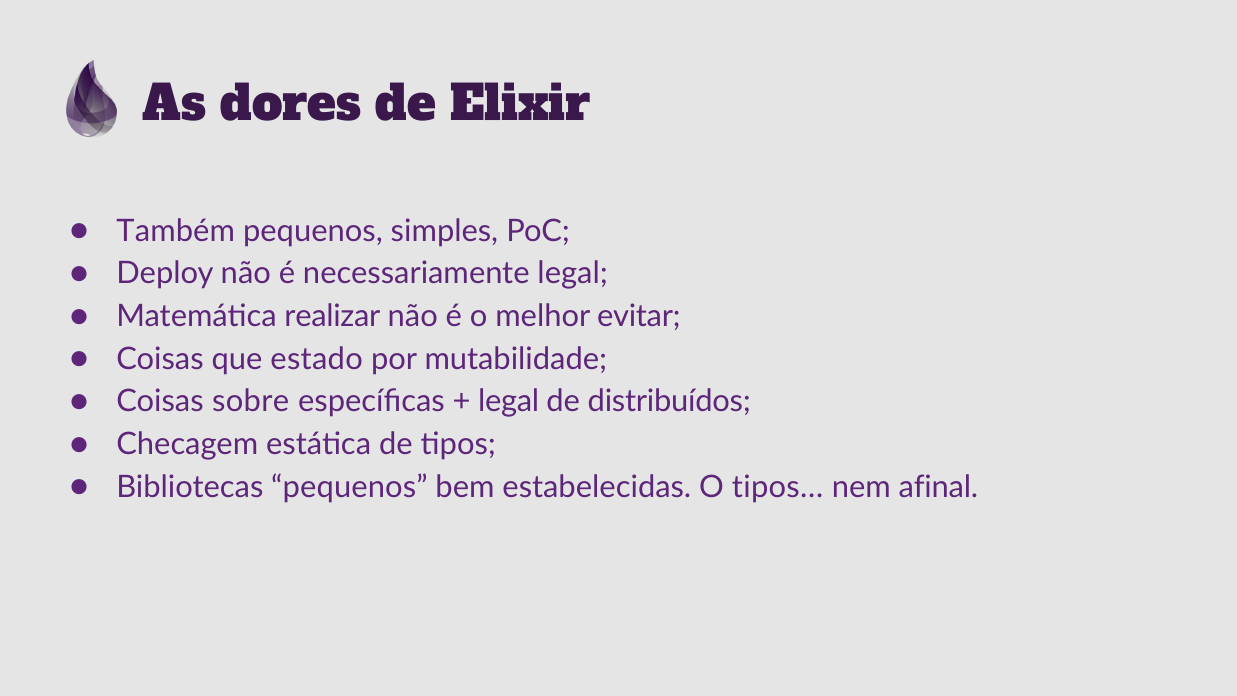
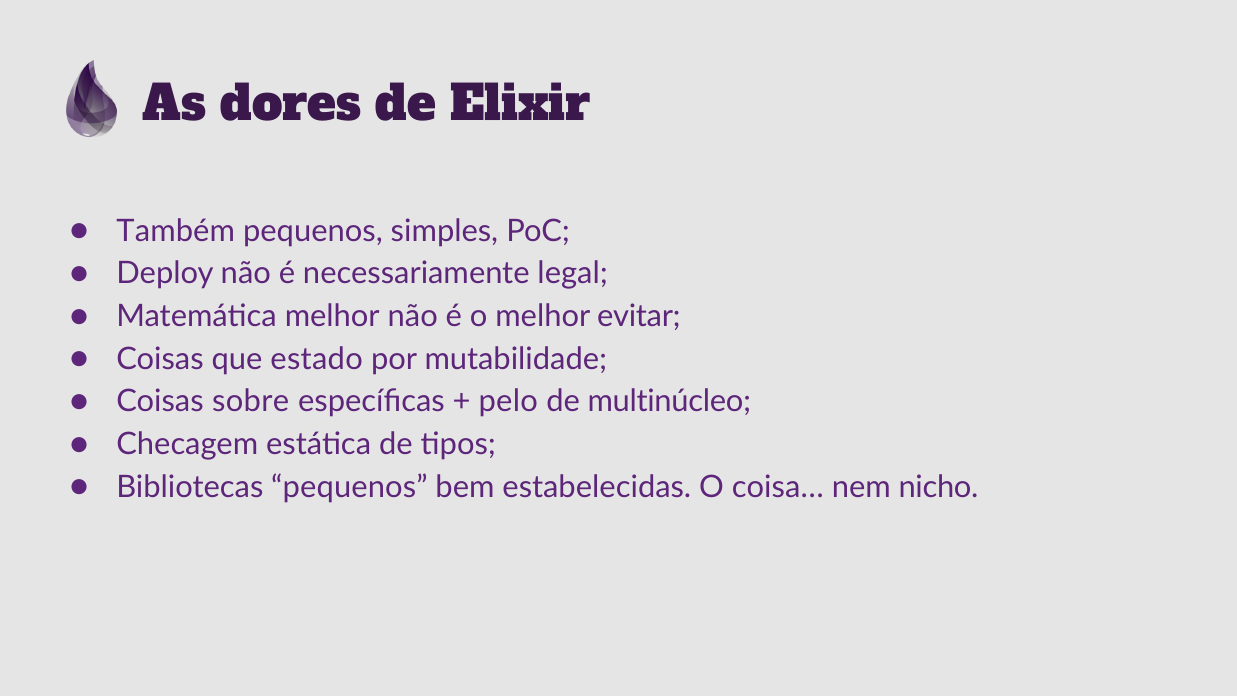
Matemática realizar: realizar -> melhor
legal at (509, 402): legal -> pelo
distribuídos: distribuídos -> multinúcleo
tipos…: tipos… -> coisa…
afinal: afinal -> nicho
